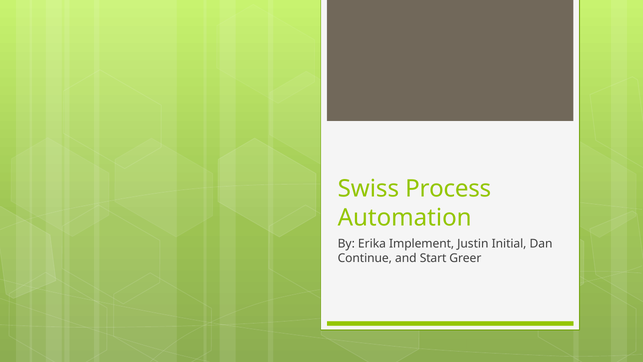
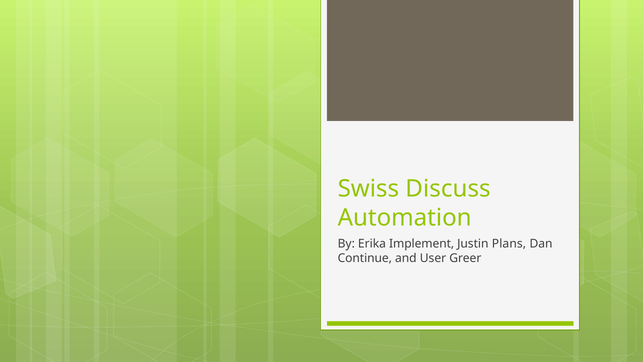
Process: Process -> Discuss
Initial: Initial -> Plans
Start: Start -> User
